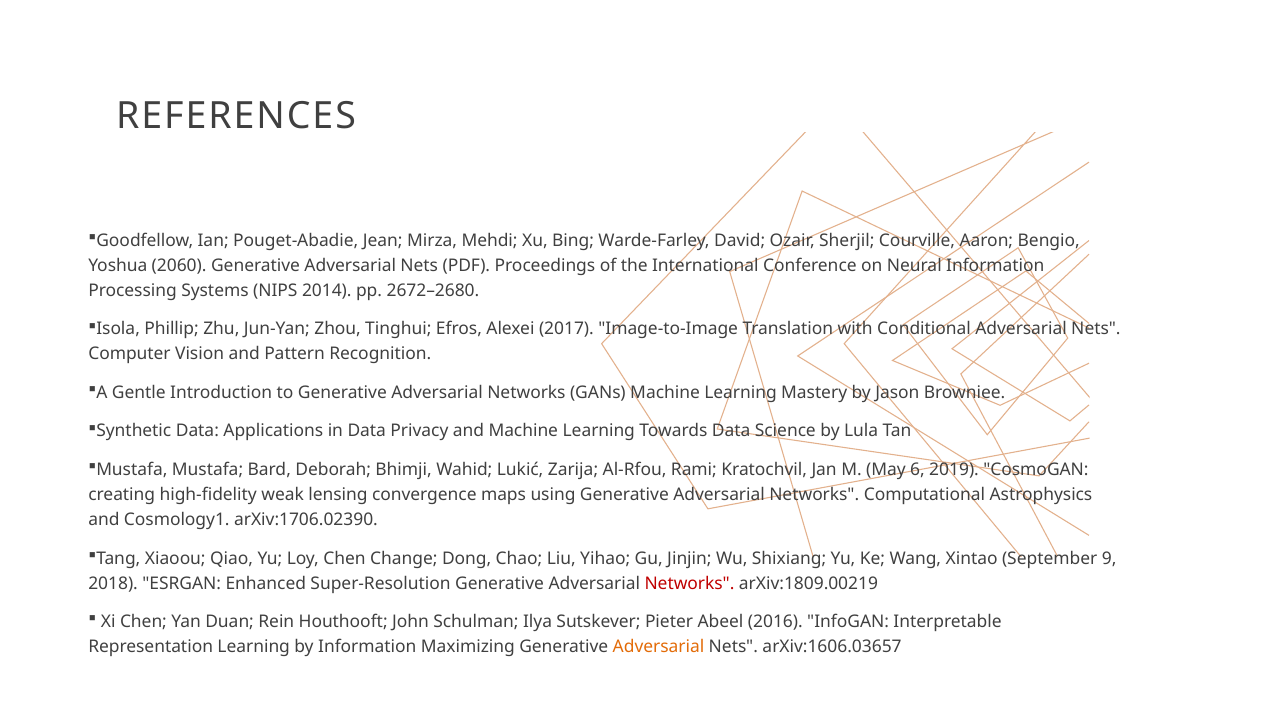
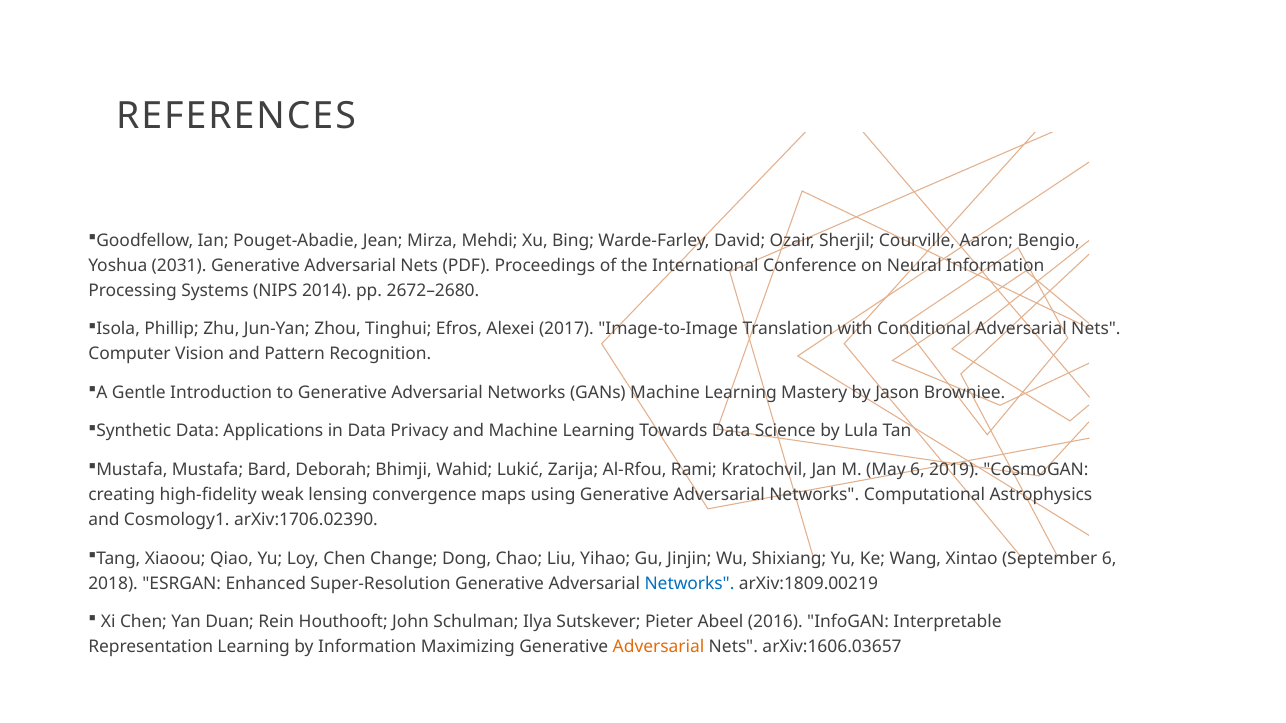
2060: 2060 -> 2031
September 9: 9 -> 6
Networks at (689, 584) colour: red -> blue
